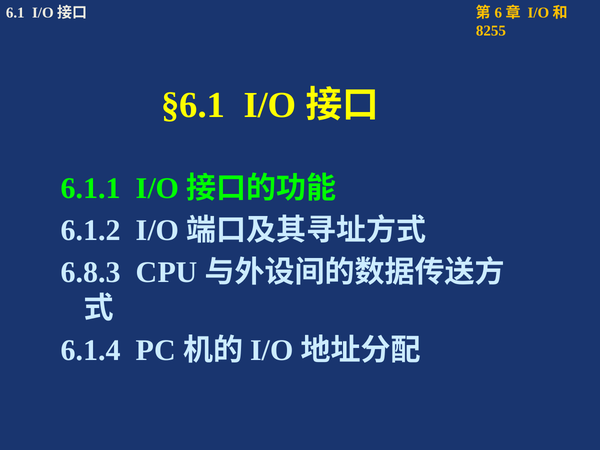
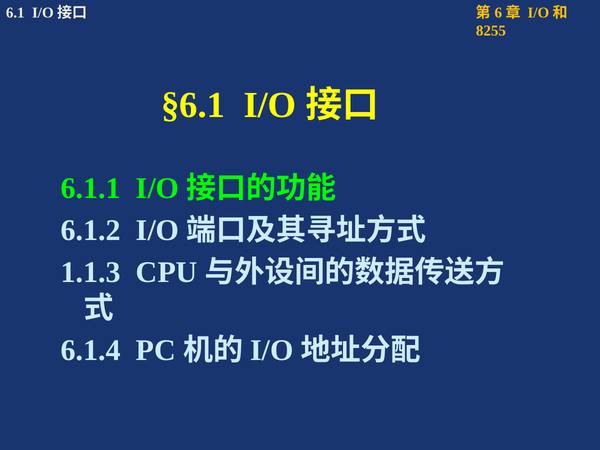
6.8.3: 6.8.3 -> 1.1.3
